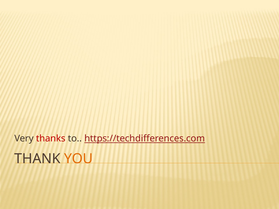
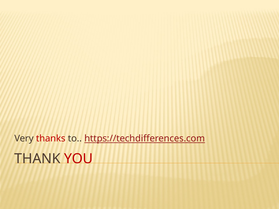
YOU colour: orange -> red
